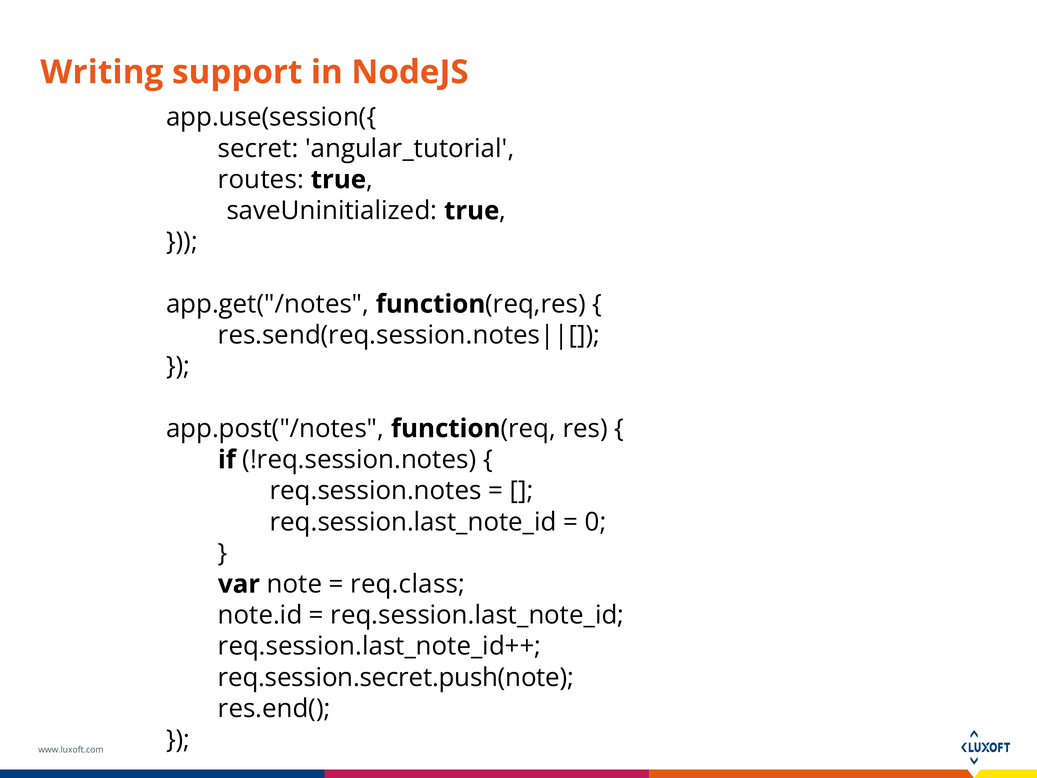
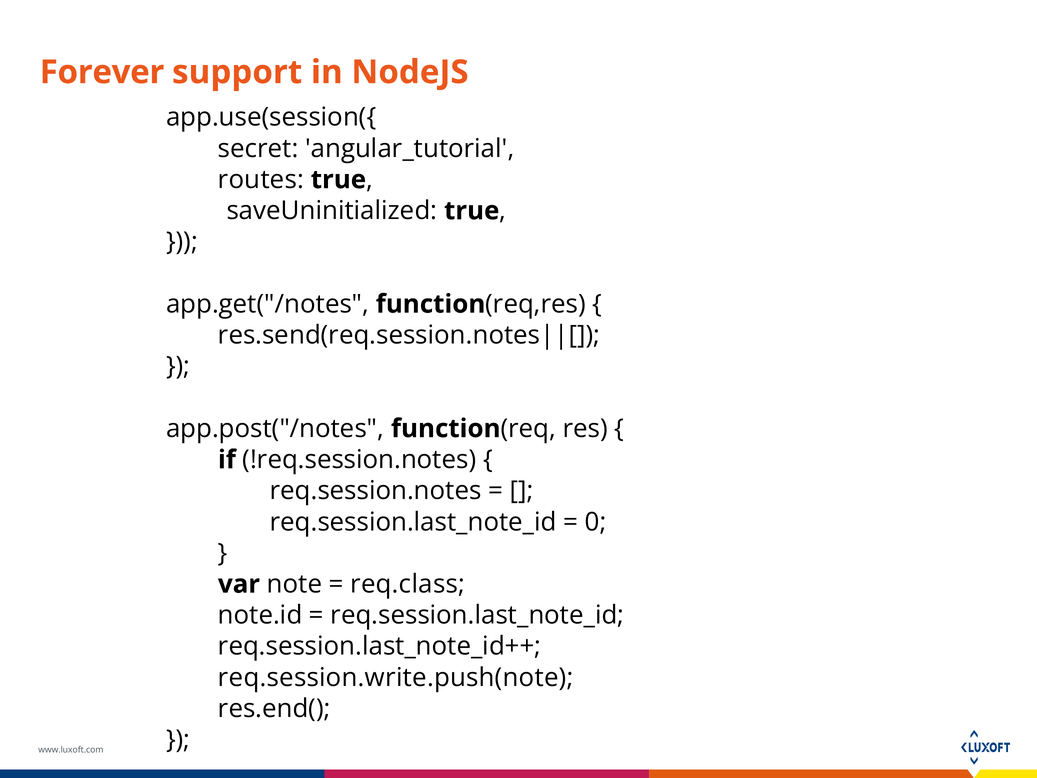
Writing: Writing -> Forever
req.session.secret.push(note: req.session.secret.push(note -> req.session.write.push(note
